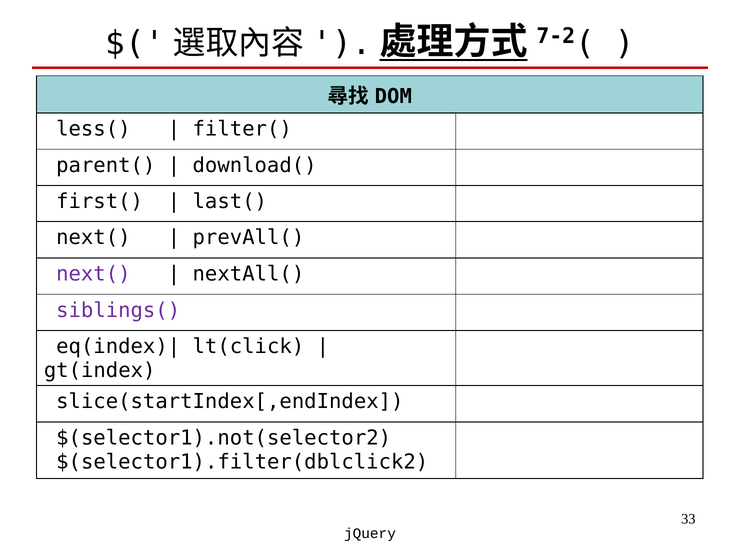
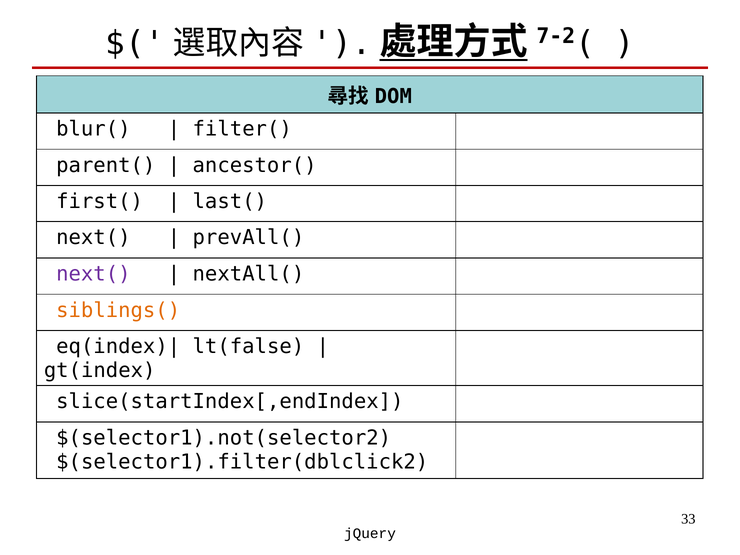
less(: less( -> blur(
download(: download( -> ancestor(
siblings( colour: purple -> orange
lt(click: lt(click -> lt(false
